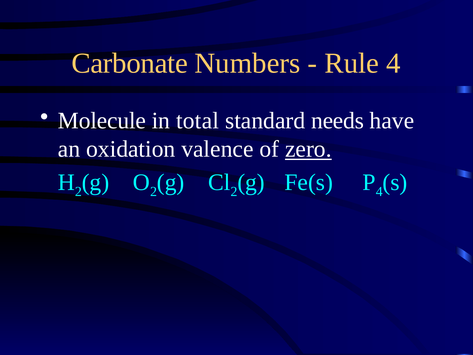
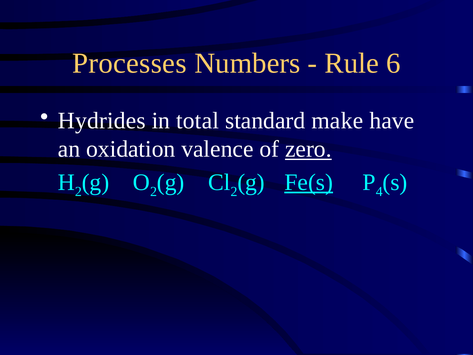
Carbonate: Carbonate -> Processes
Rule 4: 4 -> 6
Molecule: Molecule -> Hydrides
needs: needs -> make
Fe(s underline: none -> present
